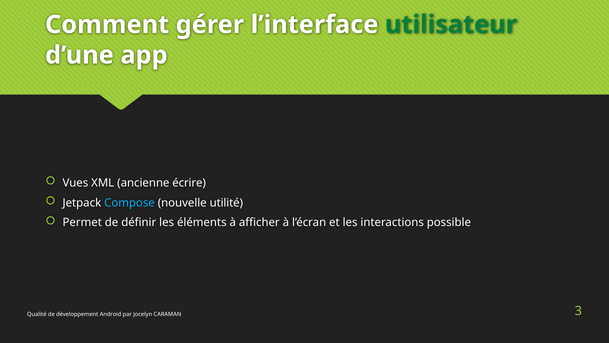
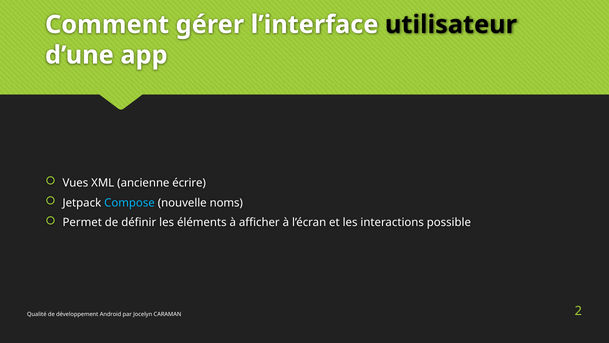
utilisateur colour: green -> black
utilité: utilité -> noms
3: 3 -> 2
